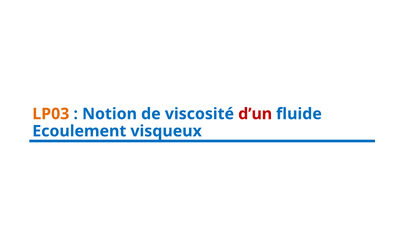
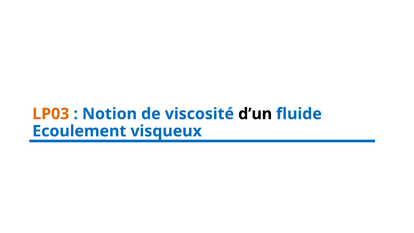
d’un colour: red -> black
